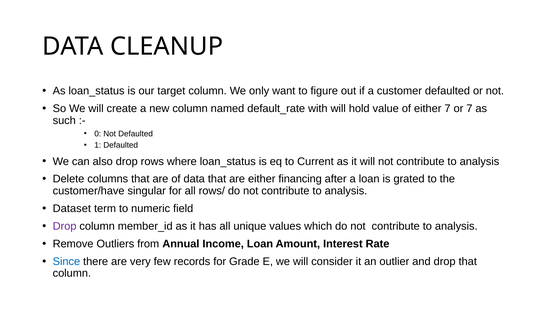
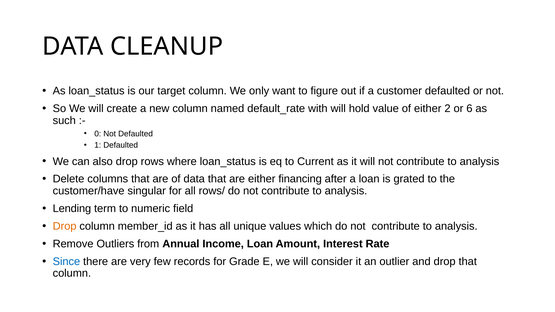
either 7: 7 -> 2
or 7: 7 -> 6
Dataset: Dataset -> Lending
Drop at (65, 226) colour: purple -> orange
